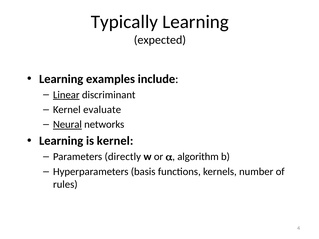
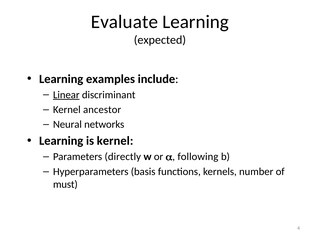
Typically: Typically -> Evaluate
evaluate: evaluate -> ancestor
Neural underline: present -> none
algorithm: algorithm -> following
rules: rules -> must
